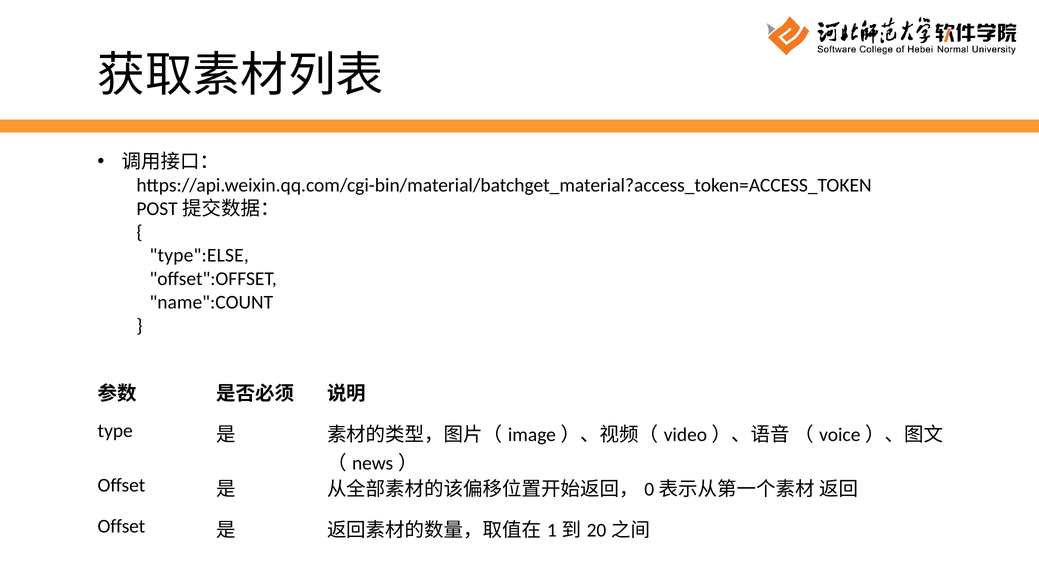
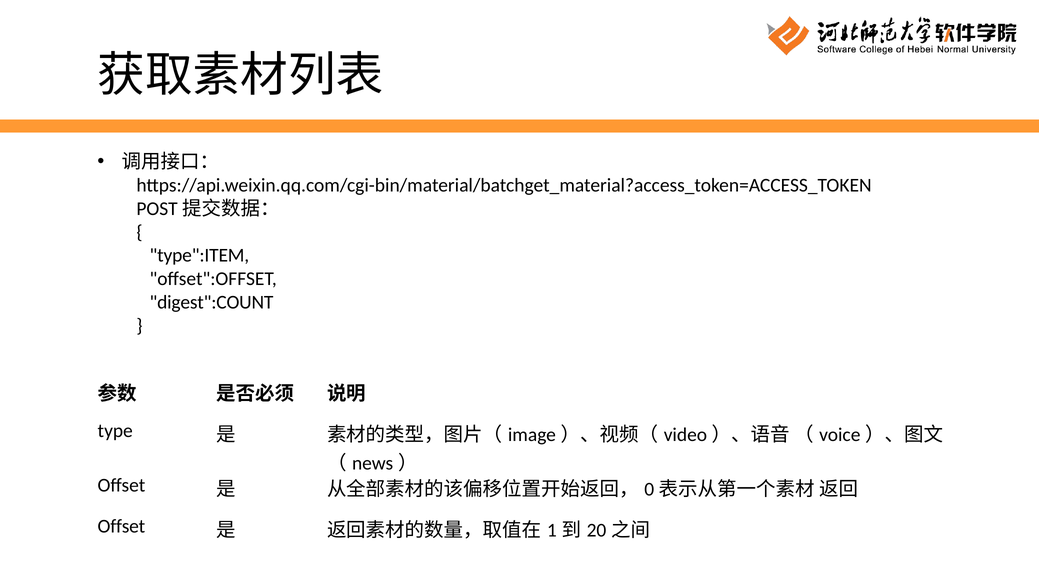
type":ELSE: type":ELSE -> type":ITEM
name":COUNT: name":COUNT -> digest":COUNT
